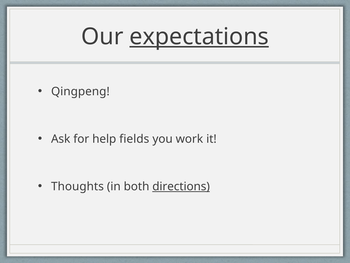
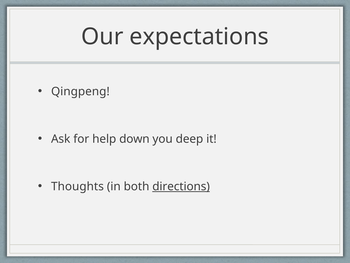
expectations underline: present -> none
fields: fields -> down
work: work -> deep
